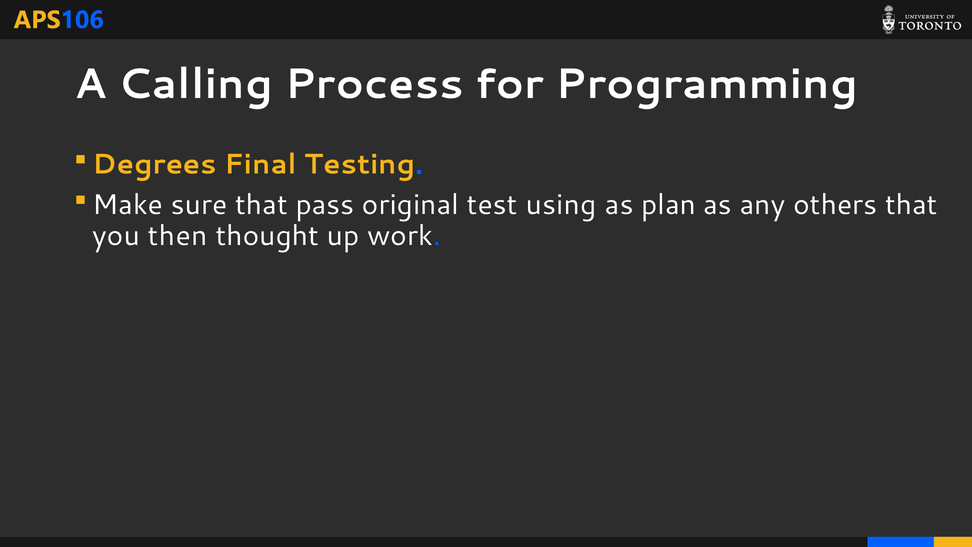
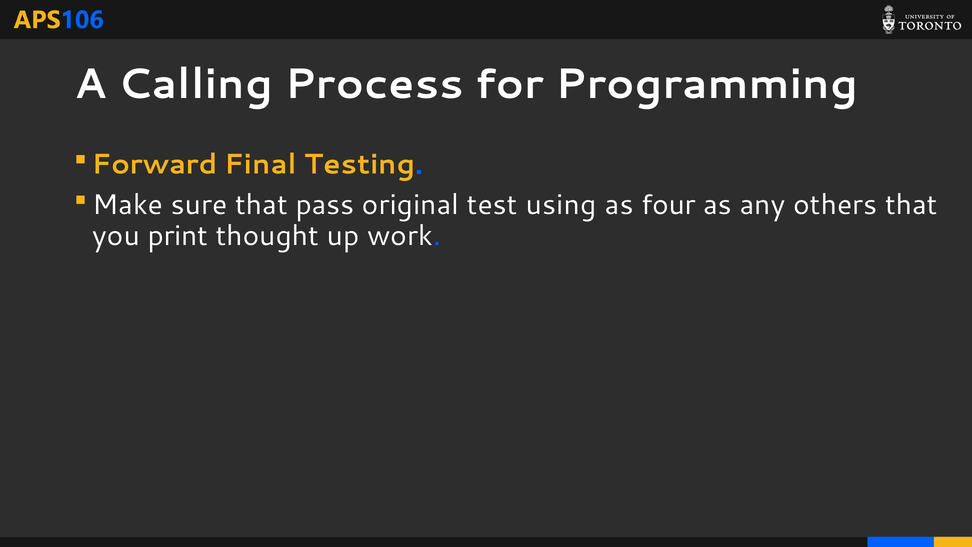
Degrees: Degrees -> Forward
plan: plan -> four
then: then -> print
